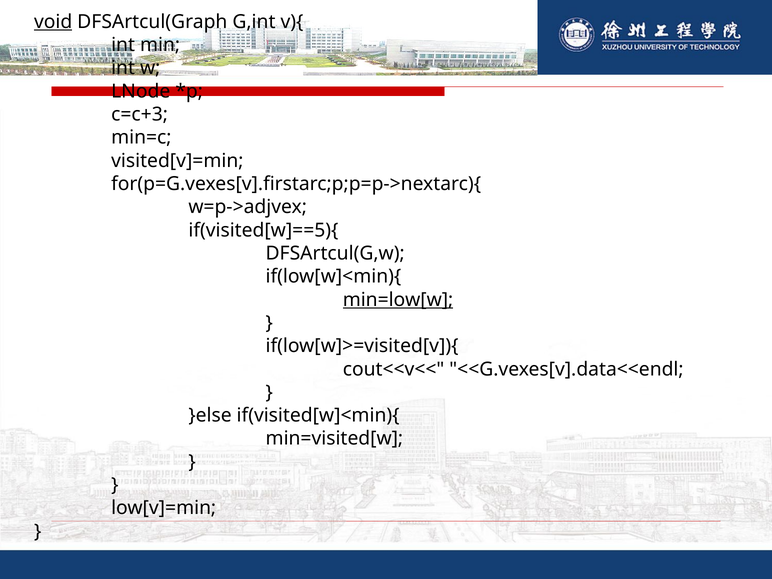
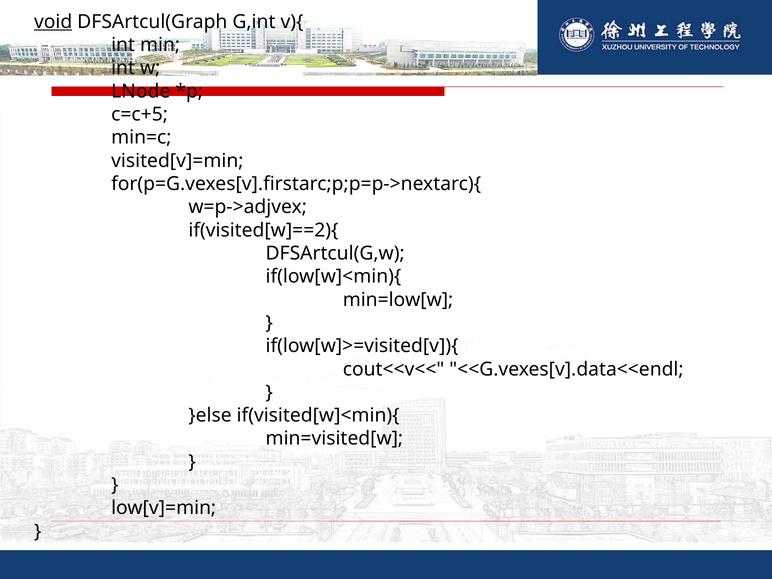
c=c+3: c=c+3 -> c=c+5
if(visited[w]==5){: if(visited[w]==5){ -> if(visited[w]==2){
min=low[w underline: present -> none
